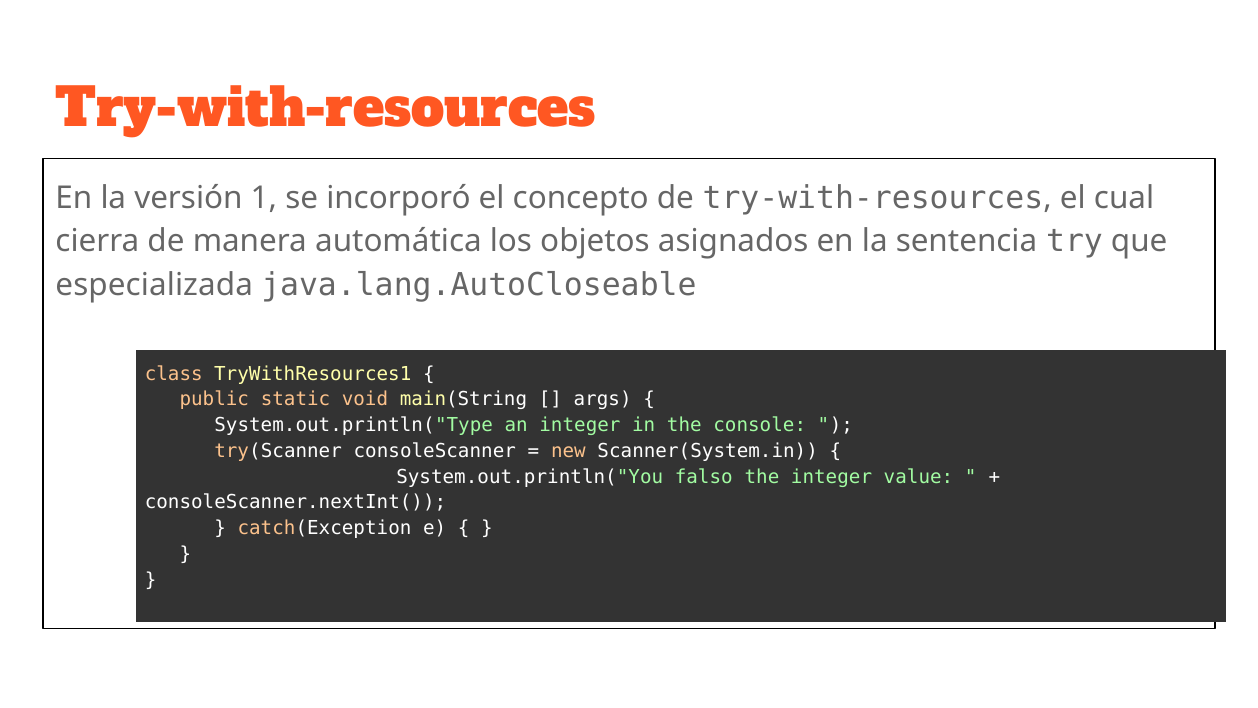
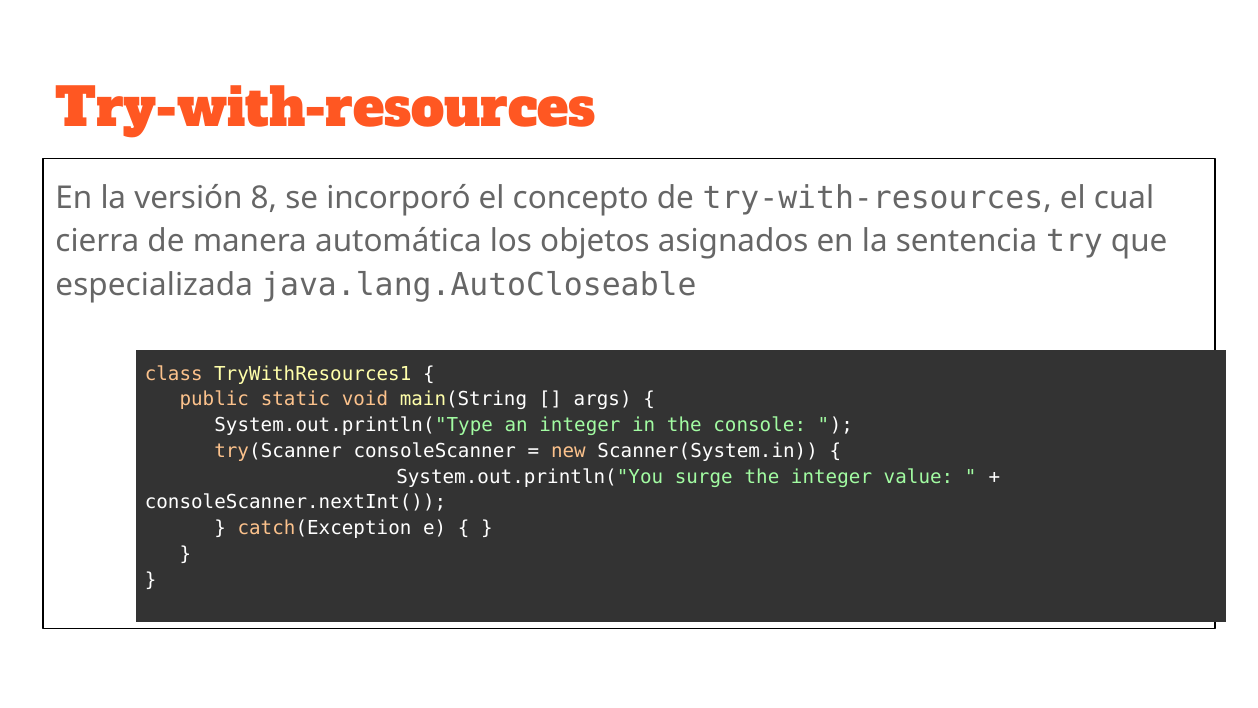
1: 1 -> 8
falso: falso -> surge
